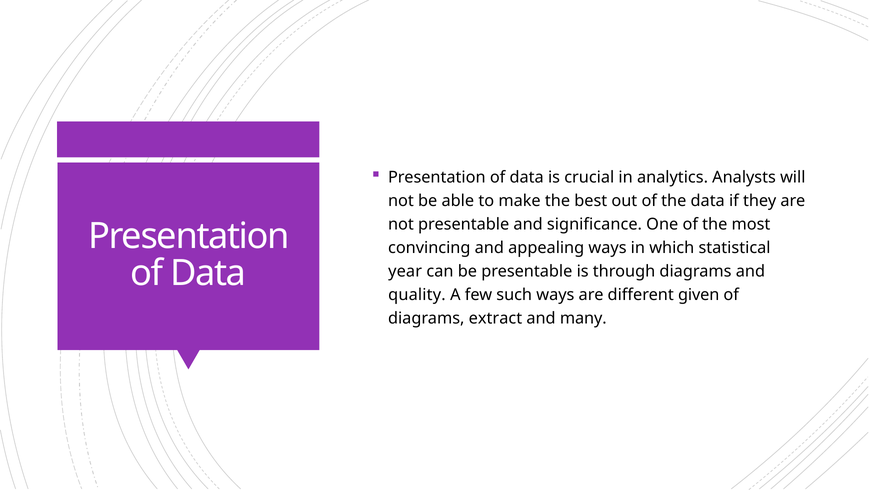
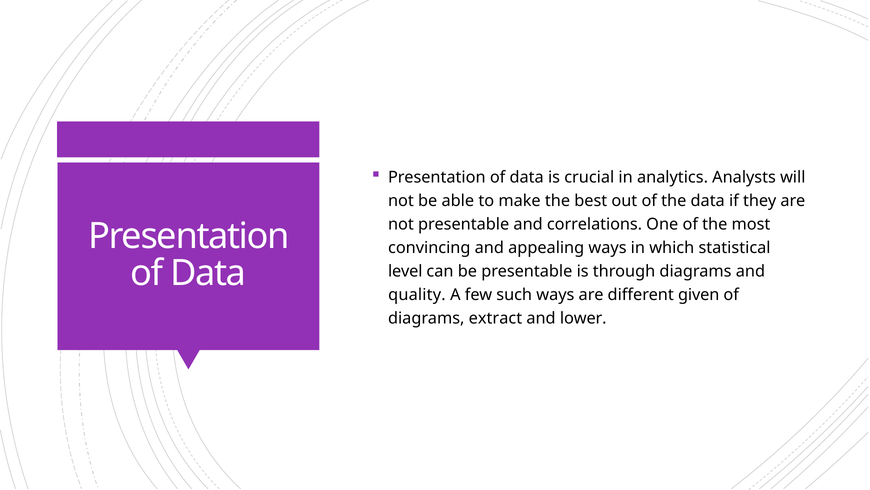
significance: significance -> correlations
year: year -> level
many: many -> lower
